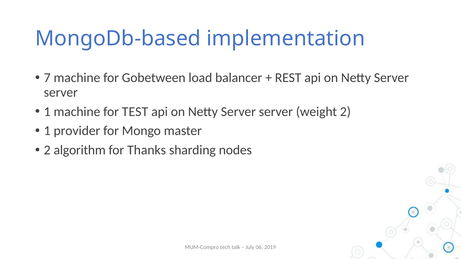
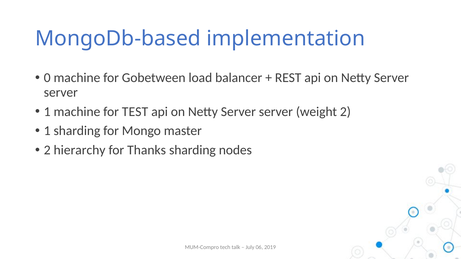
7: 7 -> 0
1 provider: provider -> sharding
algorithm: algorithm -> hierarchy
